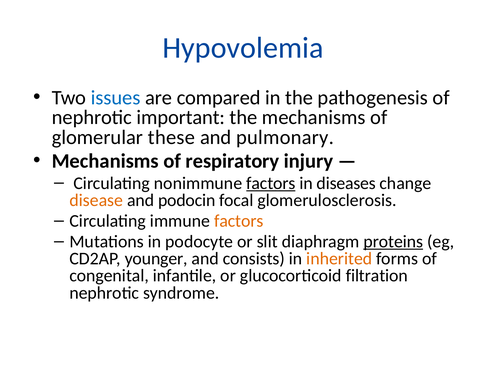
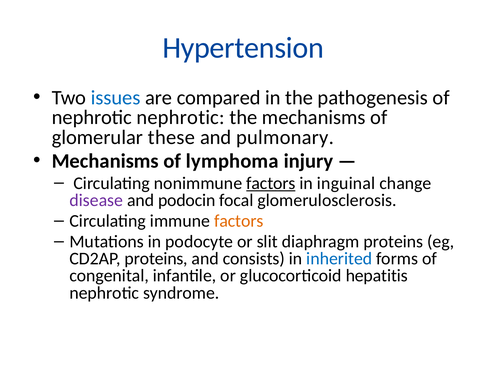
Hypovolemia: Hypovolemia -> Hypertension
nephrotic important: important -> nephrotic
respiratory: respiratory -> lymphoma
diseases: diseases -> inguinal
disease colour: orange -> purple
proteins at (393, 241) underline: present -> none
CD2AP younger: younger -> proteins
inherited colour: orange -> blue
filtration: filtration -> hepatitis
